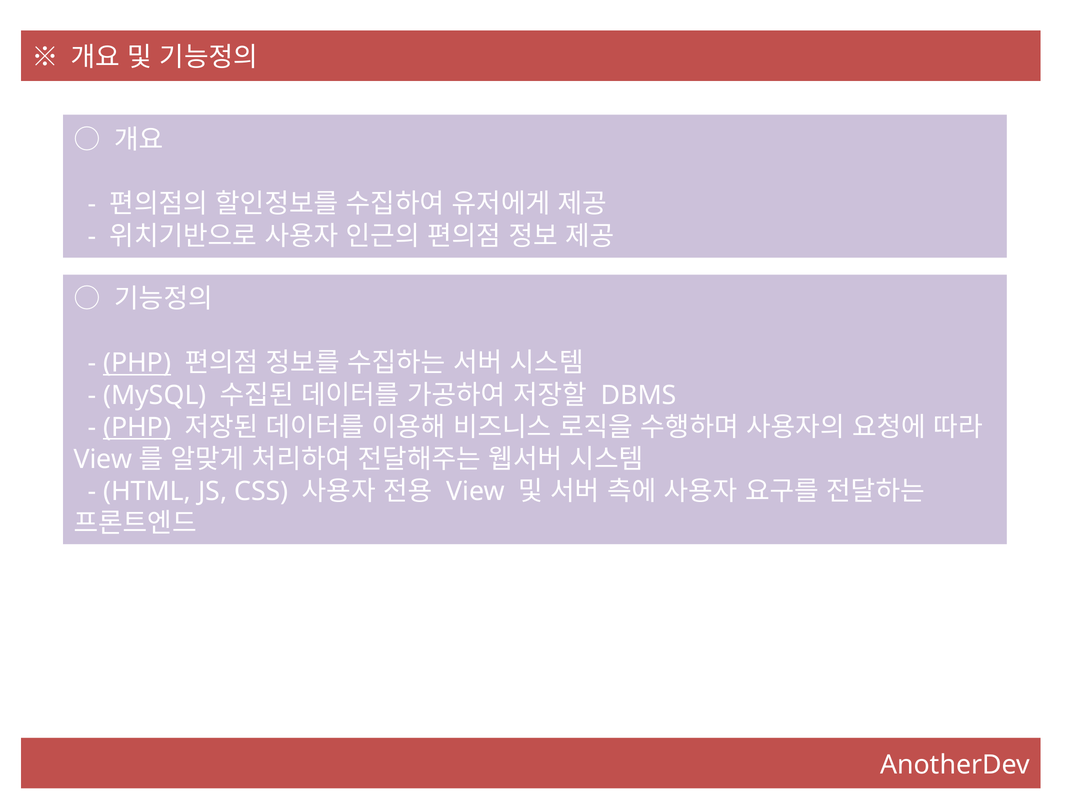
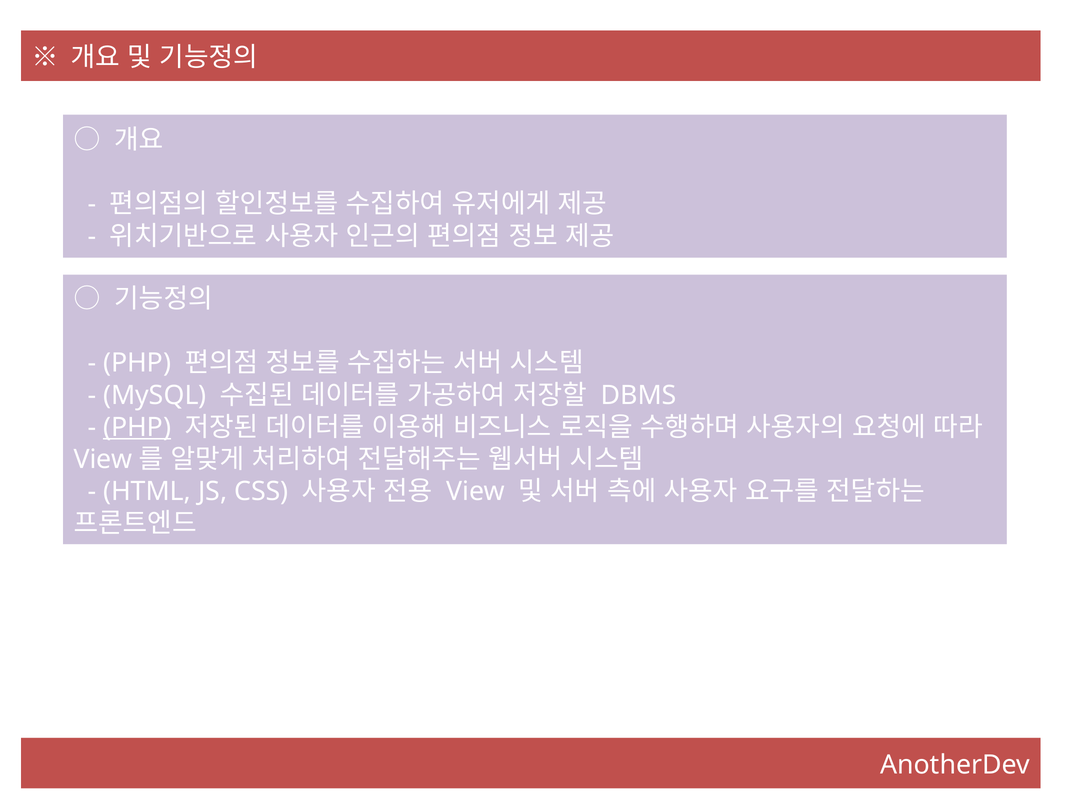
PHP at (137, 363) underline: present -> none
